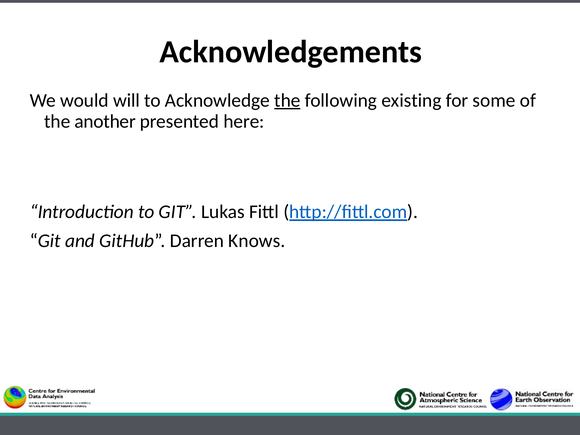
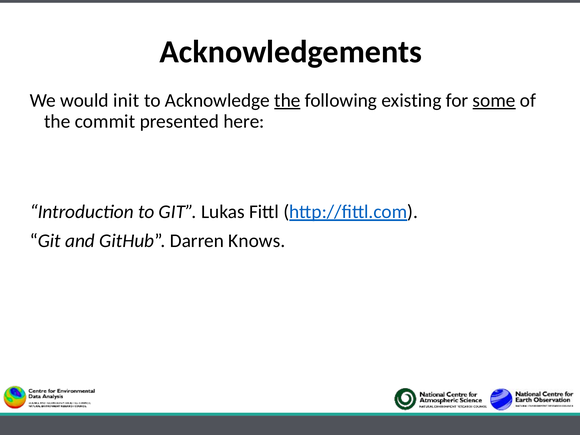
will: will -> init
some underline: none -> present
another: another -> commit
